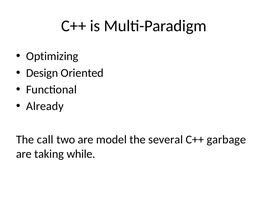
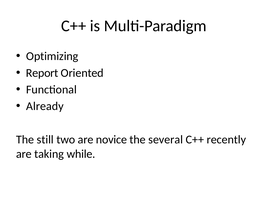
Design: Design -> Report
call: call -> still
model: model -> novice
garbage: garbage -> recently
